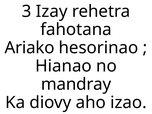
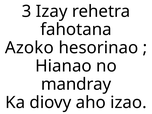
Ariako: Ariako -> Azoko
